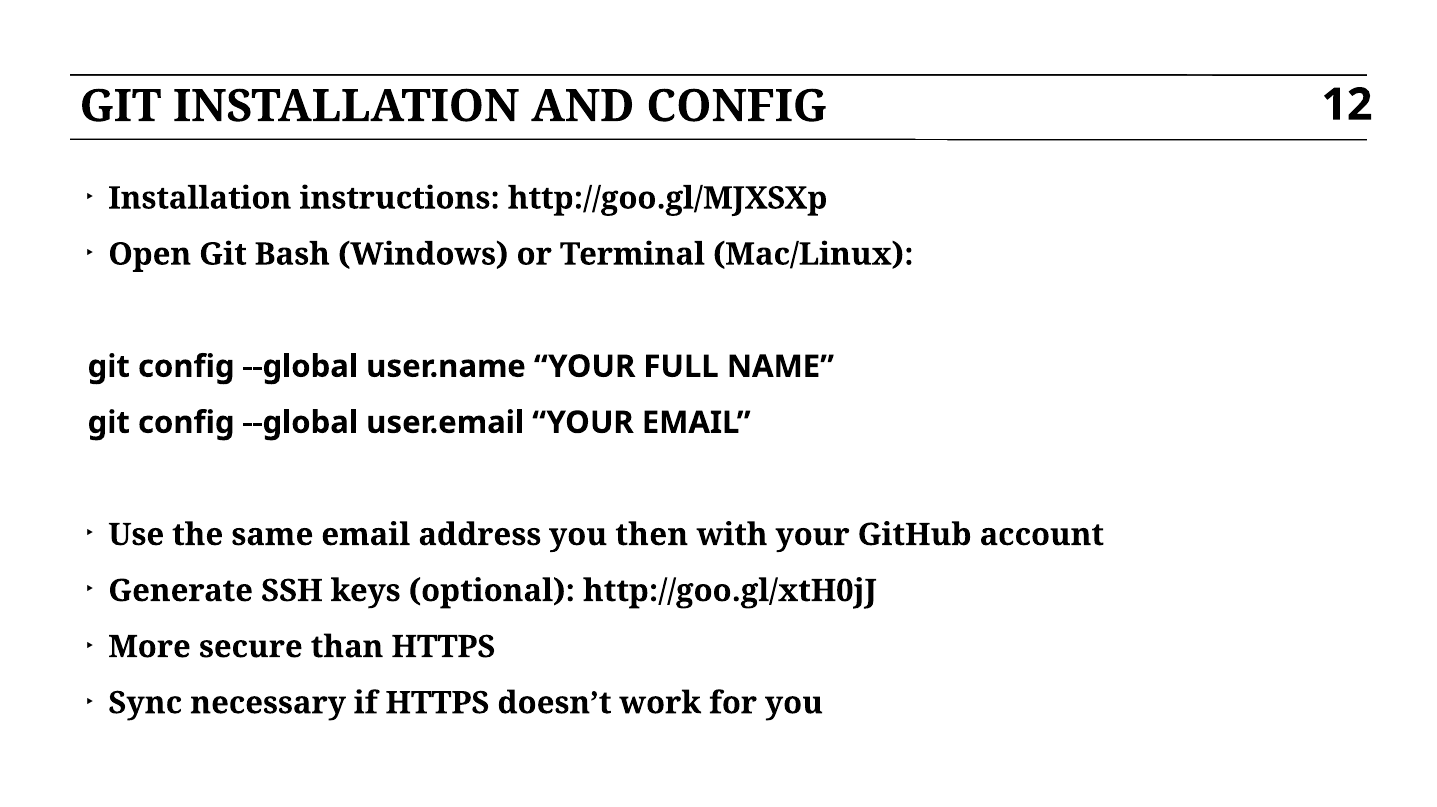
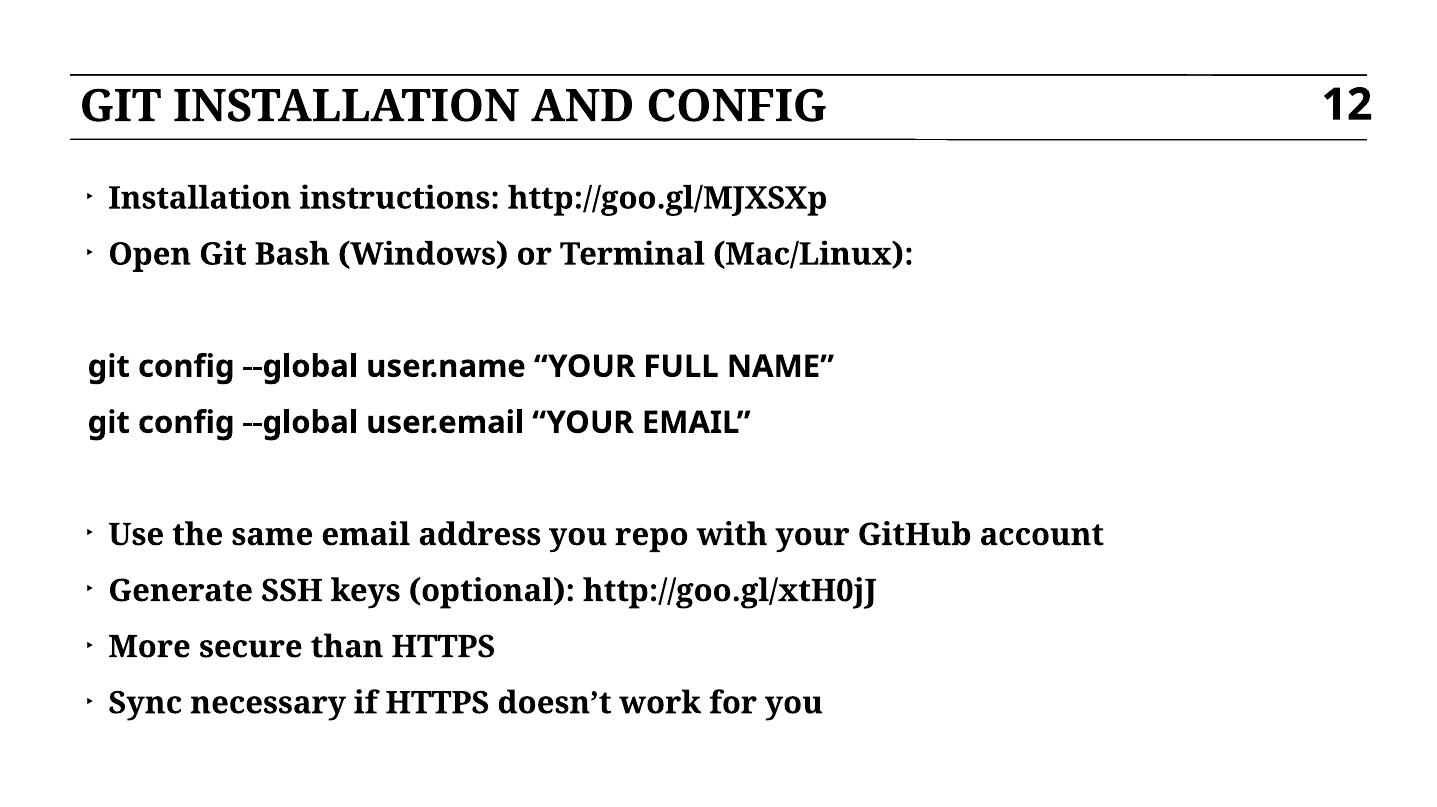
then: then -> repo
